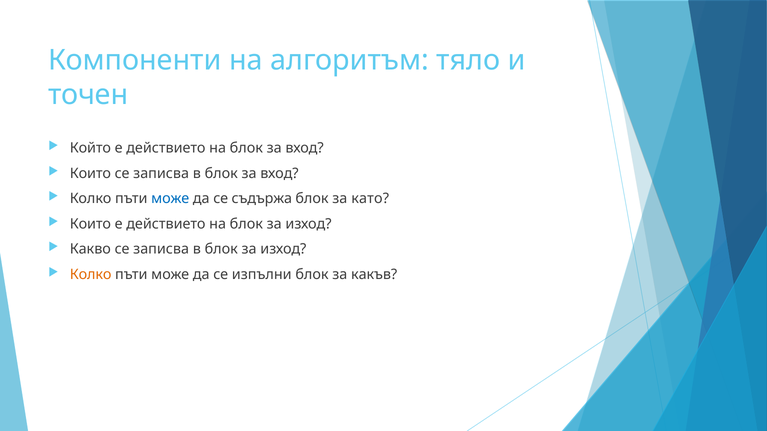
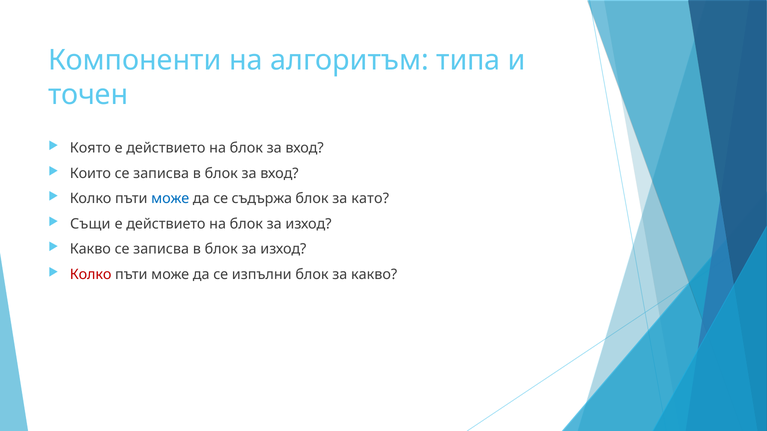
тяло: тяло -> типа
Който: Който -> Която
Които at (90, 224): Които -> Същи
Колко at (91, 275) colour: orange -> red
за какъв: какъв -> какво
